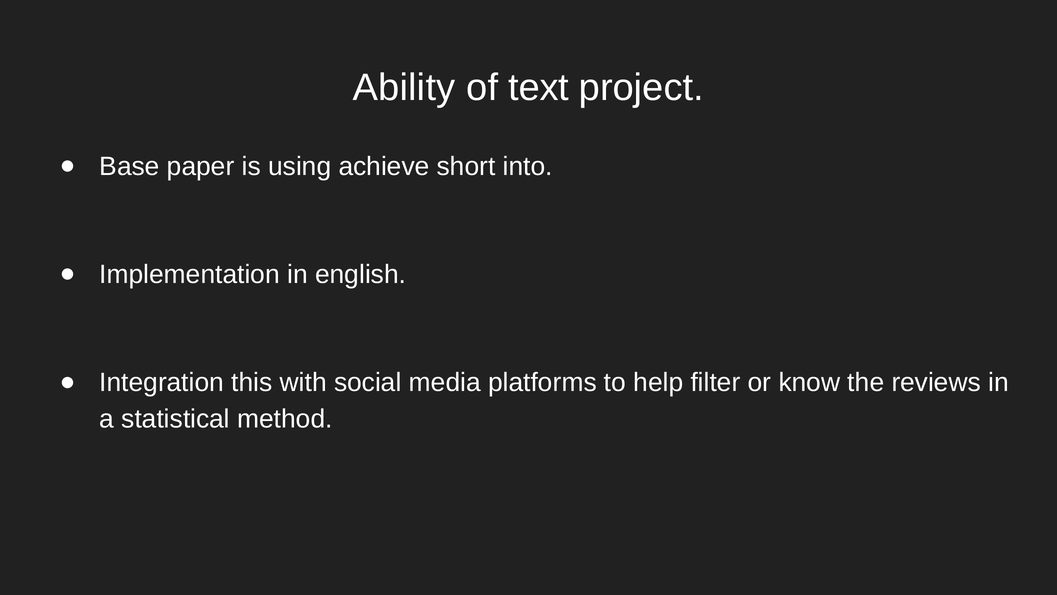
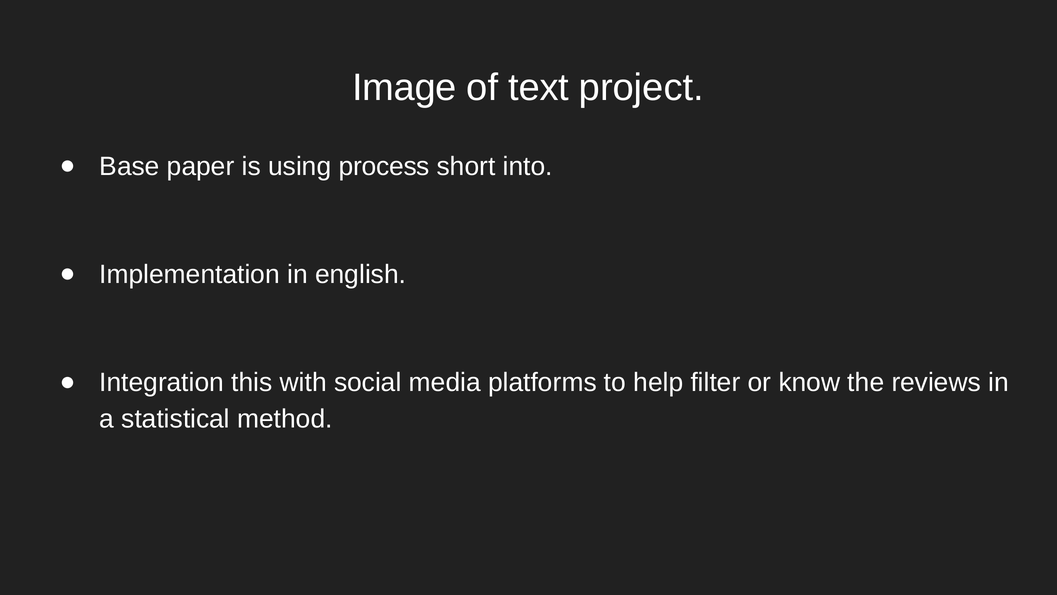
Ability: Ability -> Image
achieve: achieve -> process
